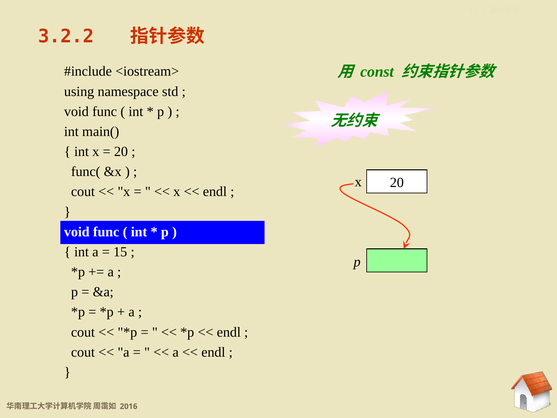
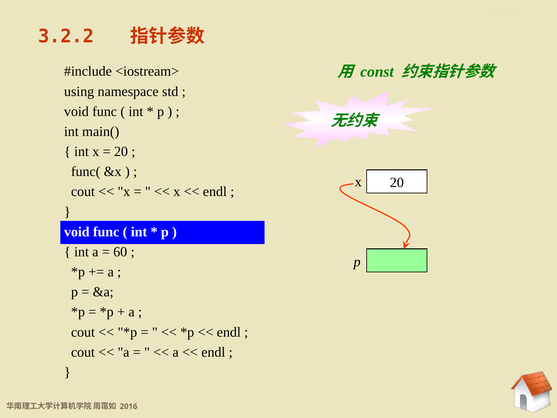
15: 15 -> 60
